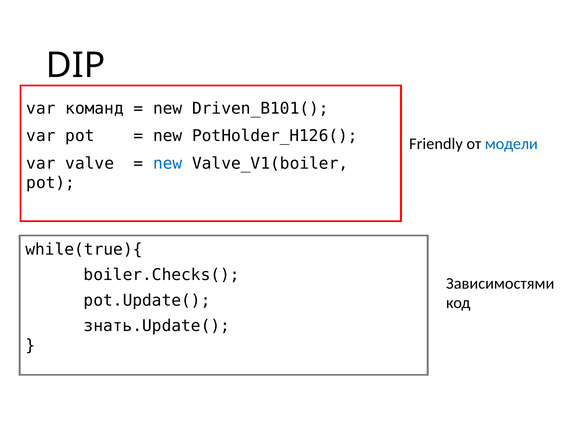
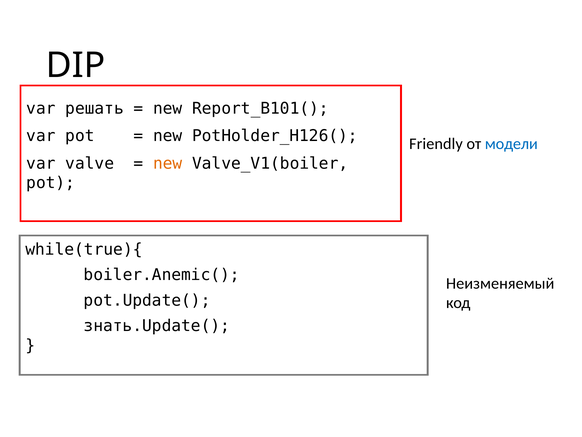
команд: команд -> решать
Driven_B101(: Driven_B101( -> Report_B101(
new at (168, 163) colour: blue -> orange
boiler.Checks(: boiler.Checks( -> boiler.Anemic(
Зависимостями: Зависимостями -> Неизменяемый
